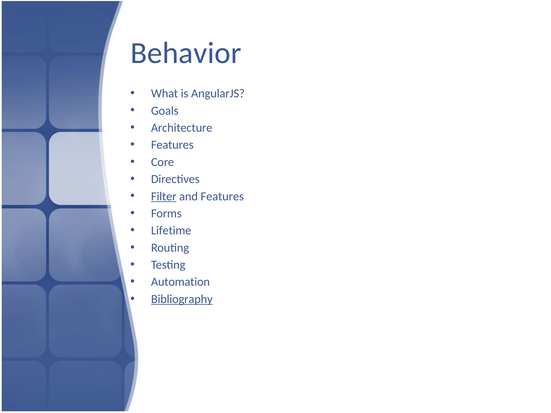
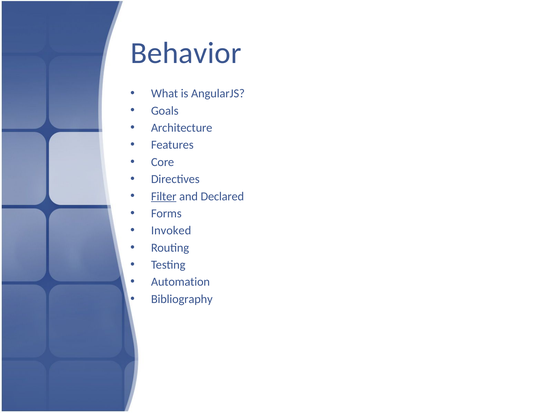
and Features: Features -> Declared
Lifetime: Lifetime -> Invoked
Bibliography underline: present -> none
